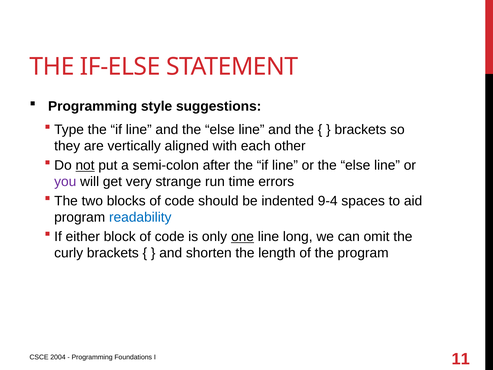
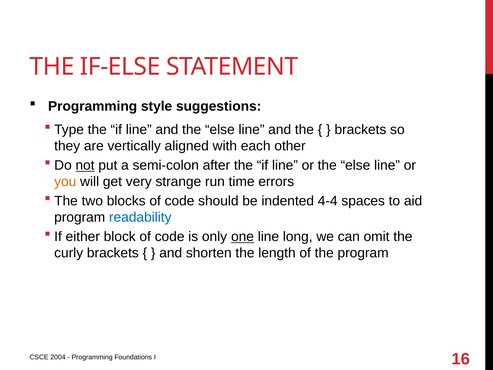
you colour: purple -> orange
9-4: 9-4 -> 4-4
11: 11 -> 16
